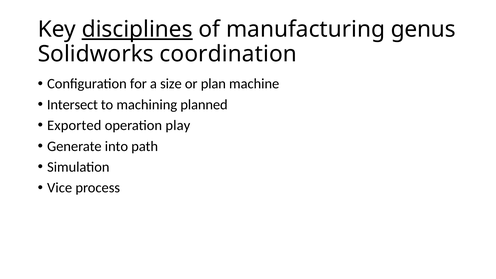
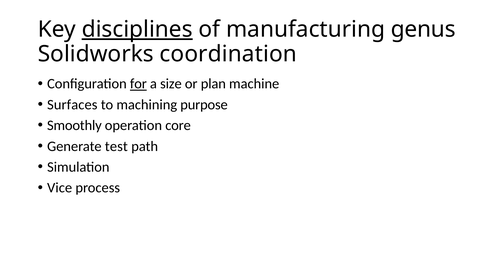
for underline: none -> present
Intersect: Intersect -> Surfaces
planned: planned -> purpose
Exported: Exported -> Smoothly
play: play -> core
into: into -> test
